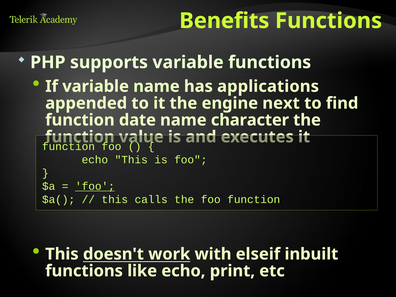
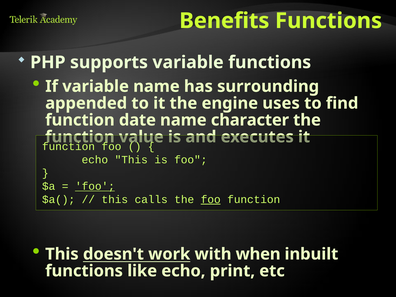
applications: applications -> surrounding
next: next -> uses
foo at (211, 199) underline: none -> present
elseif: elseif -> when
